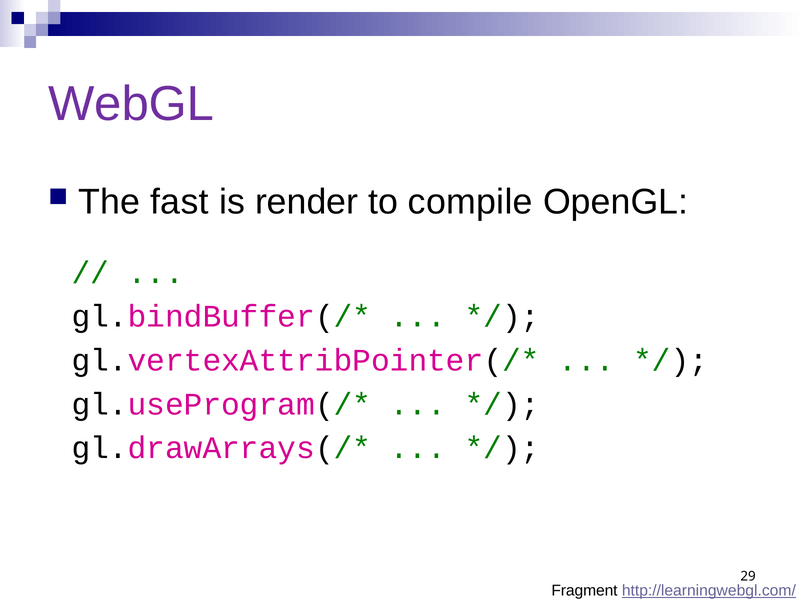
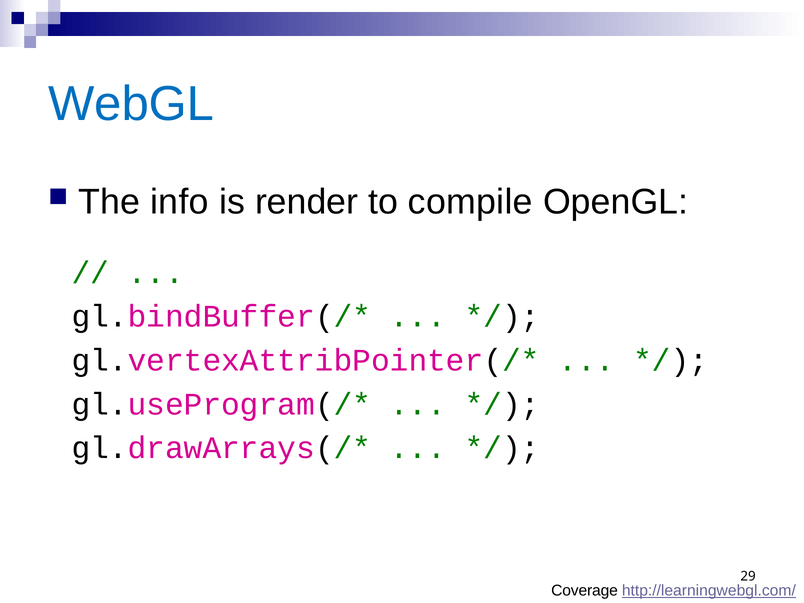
WebGL colour: purple -> blue
fast: fast -> info
Fragment: Fragment -> Coverage
